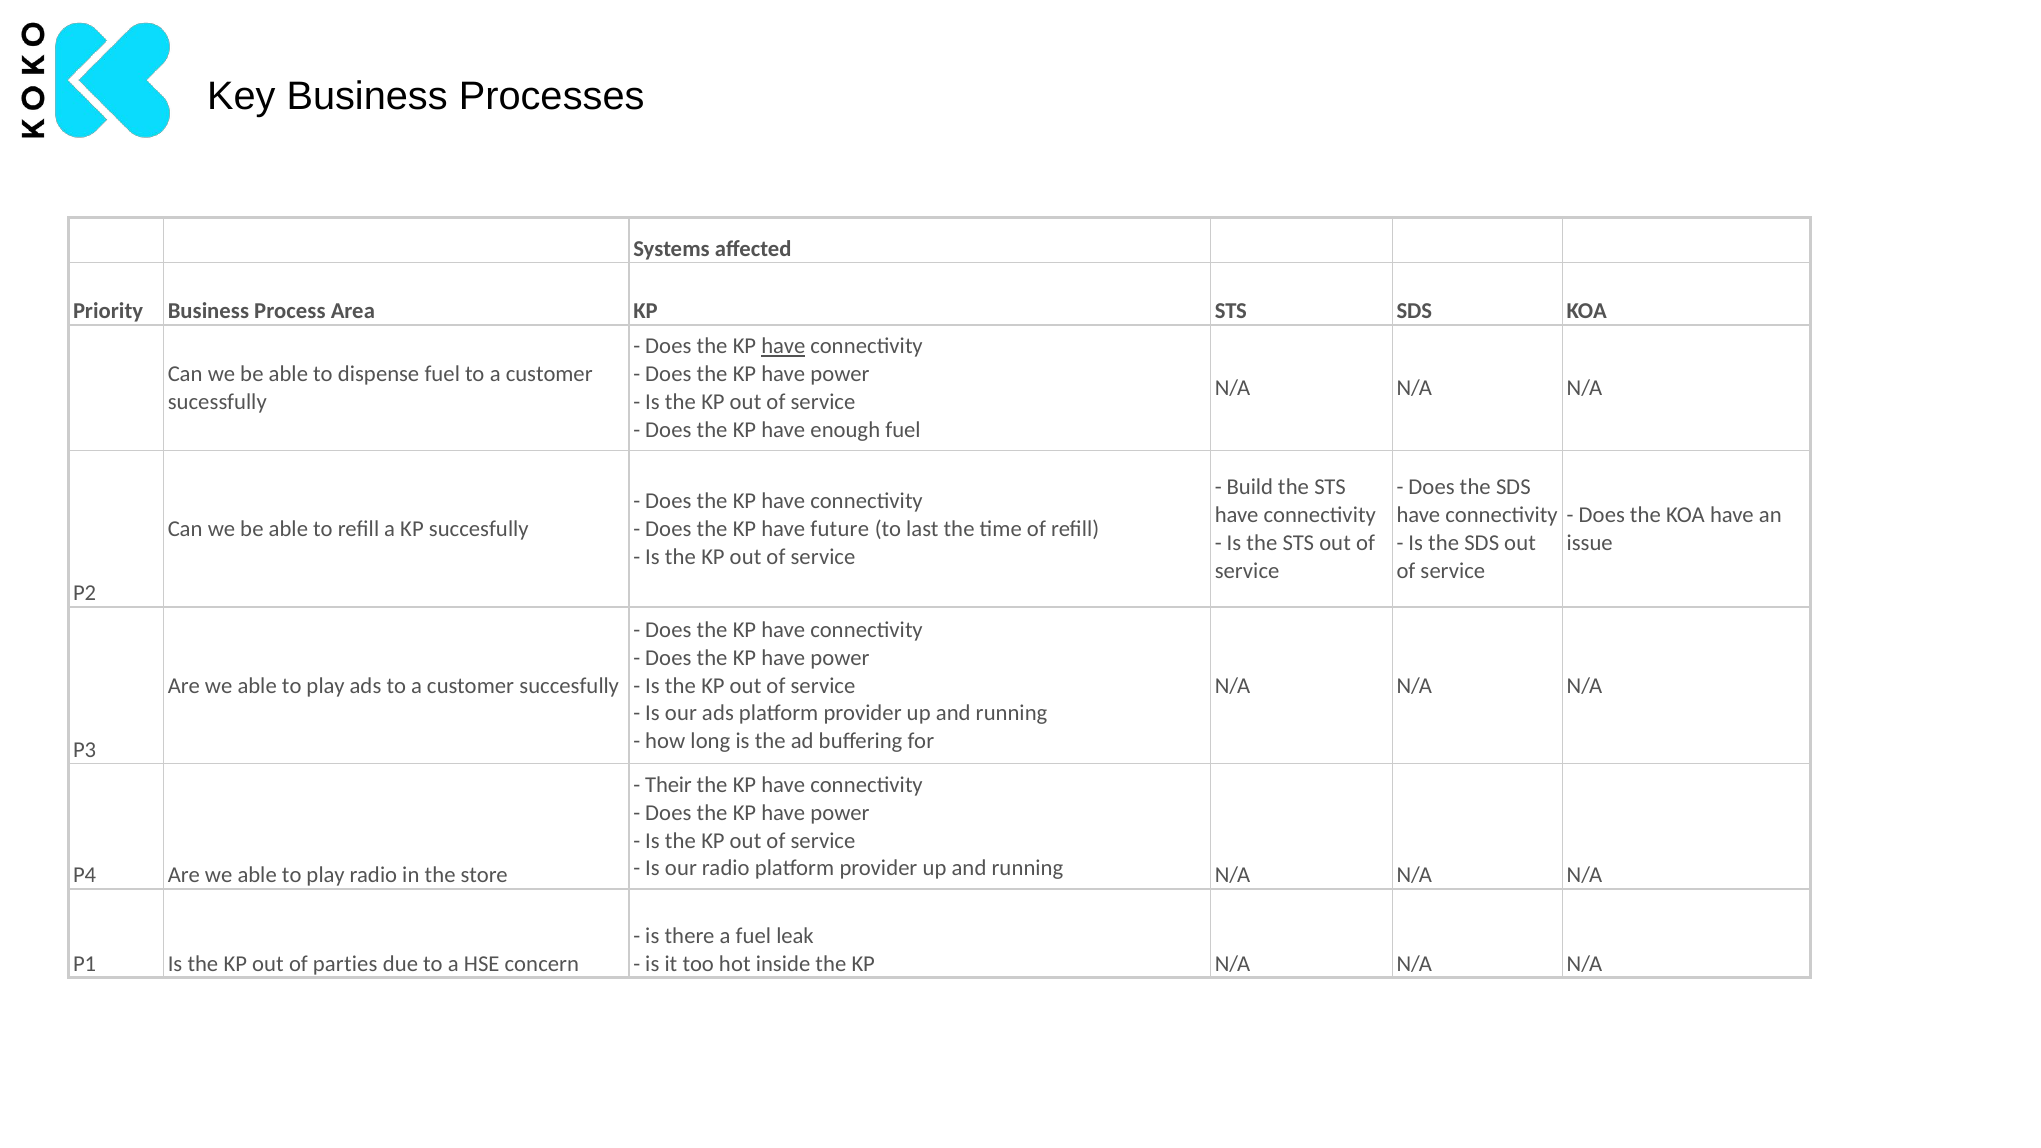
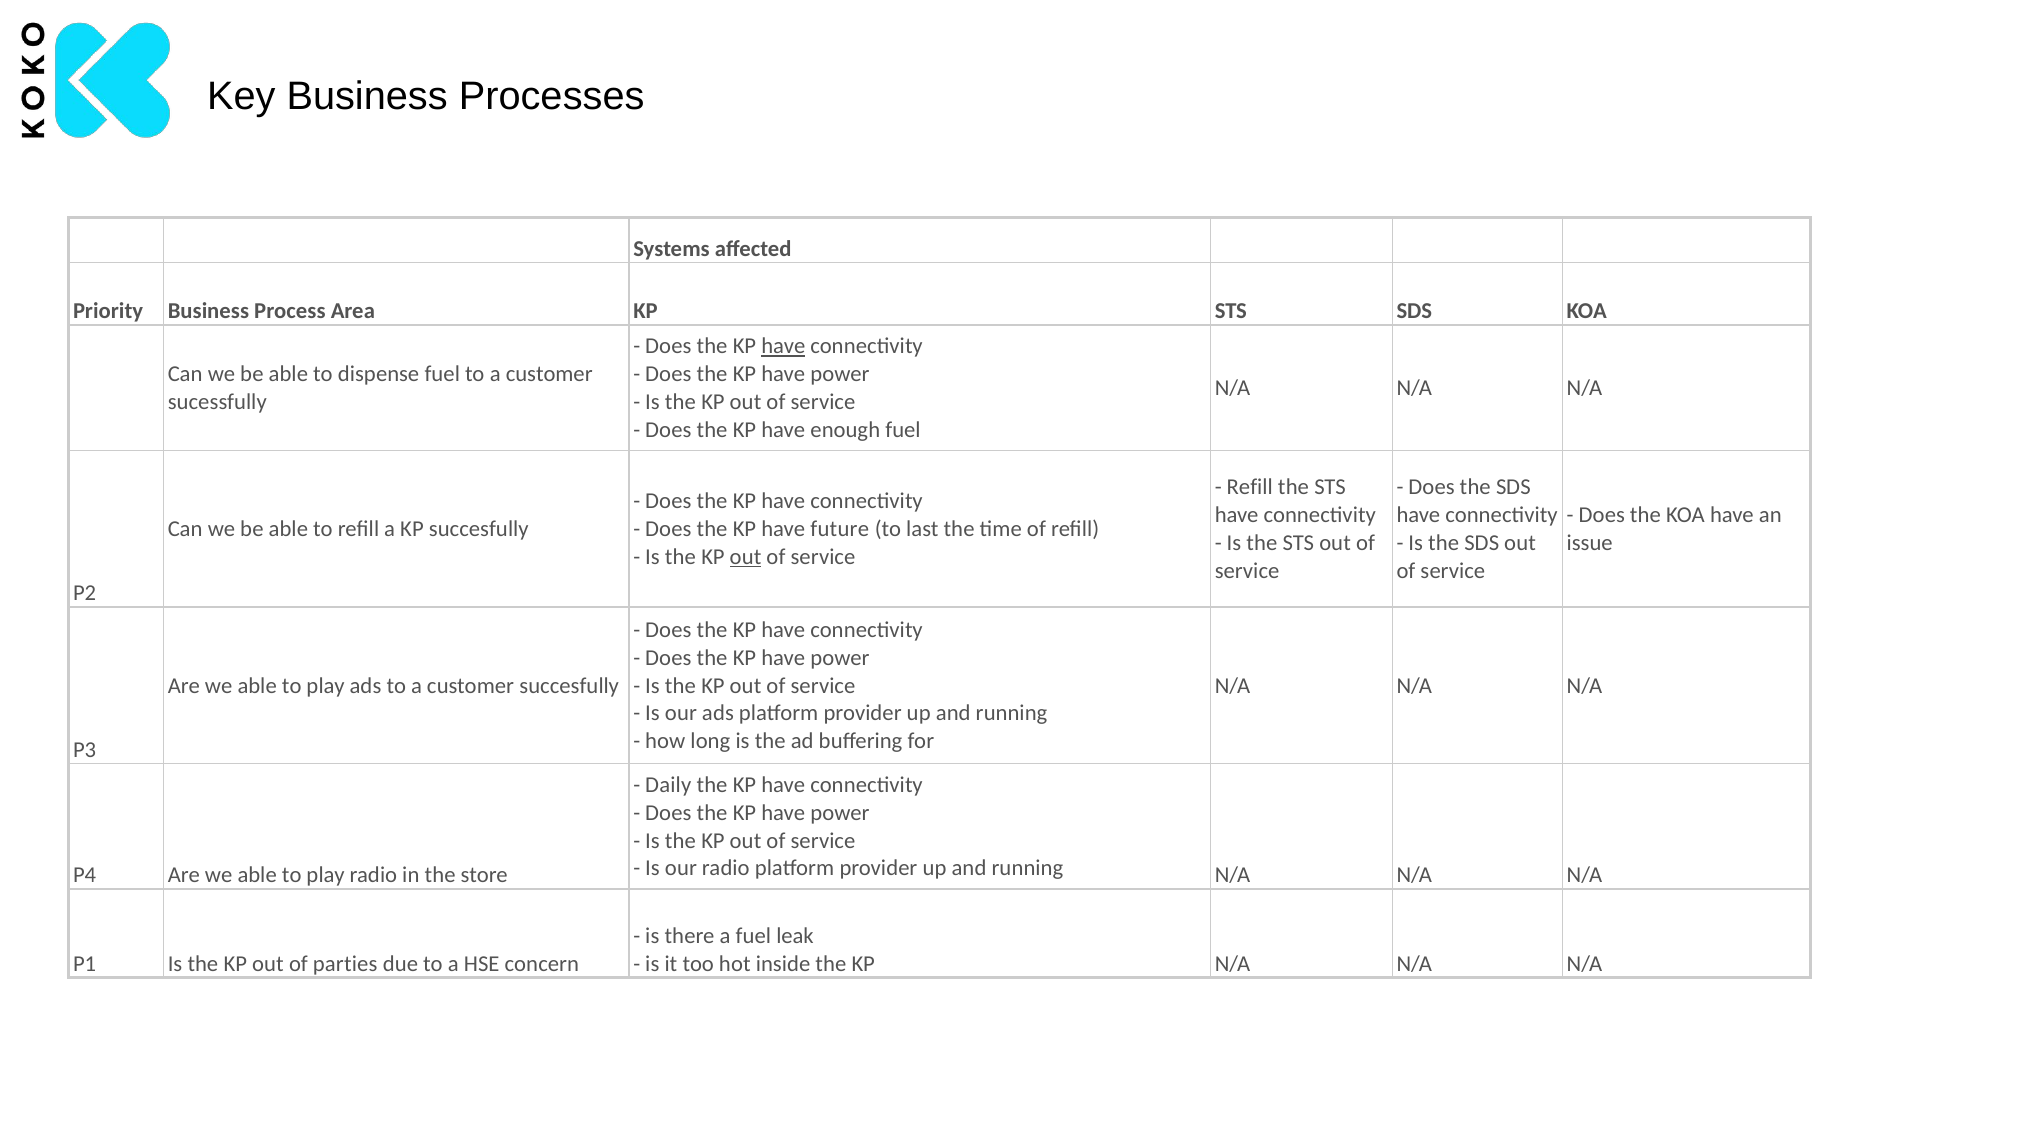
Build at (1250, 487): Build -> Refill
out at (746, 557) underline: none -> present
Their: Their -> Daily
